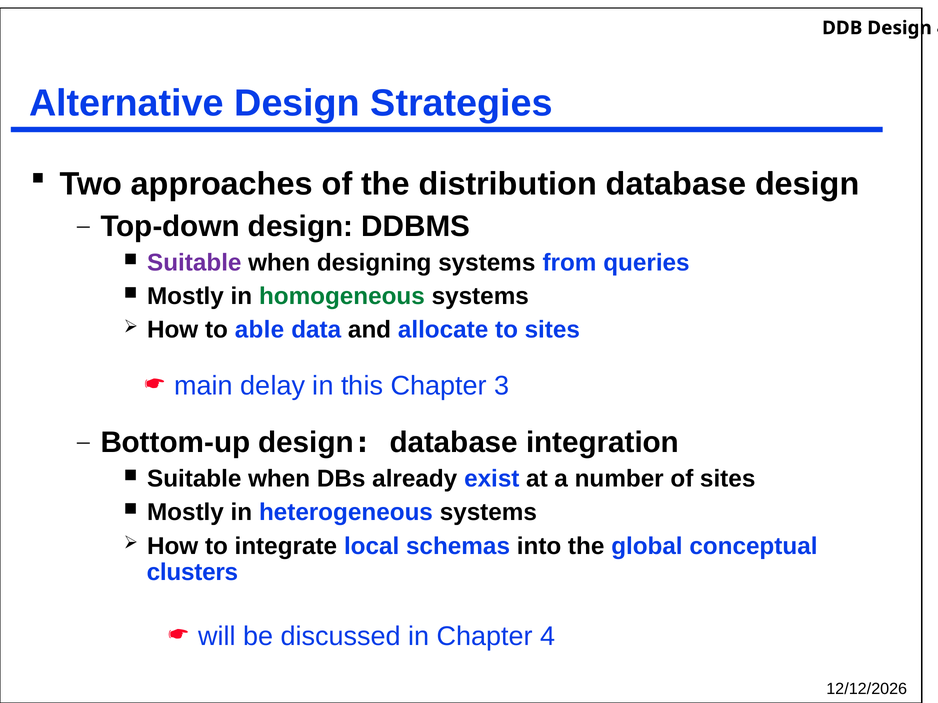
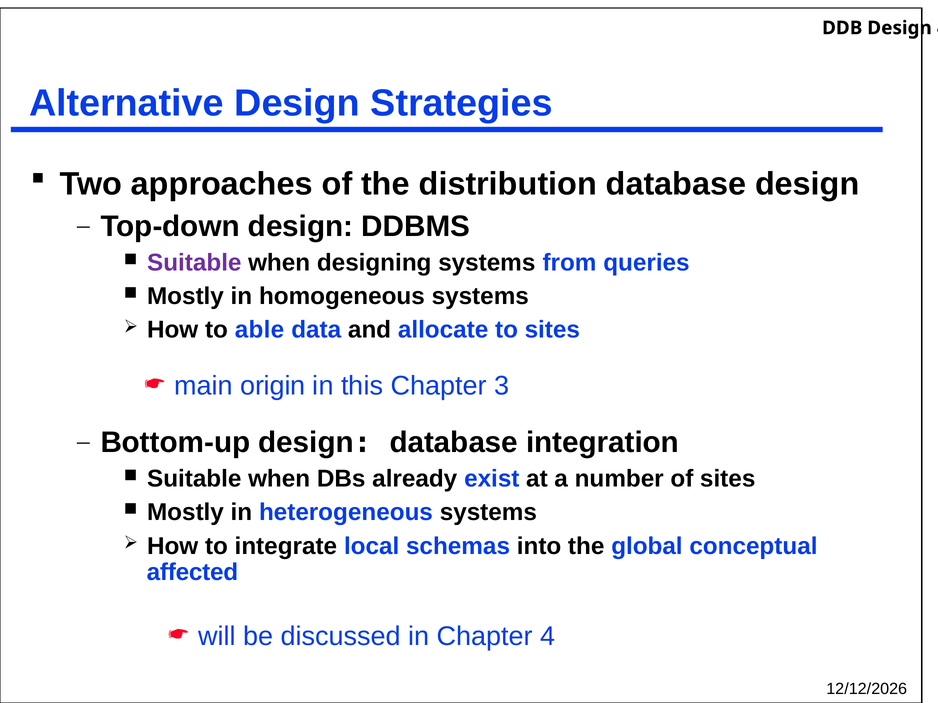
homogeneous colour: green -> black
delay: delay -> origin
clusters: clusters -> affected
